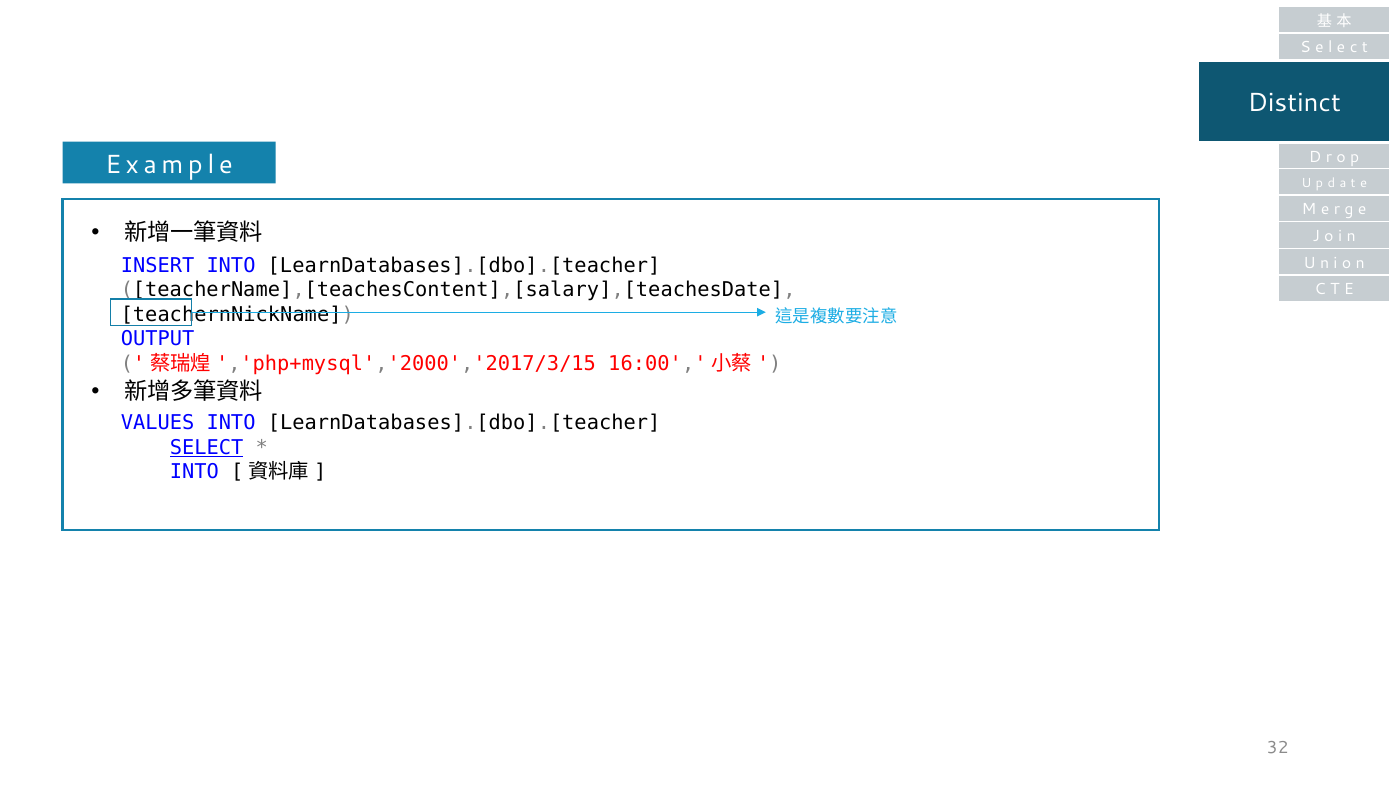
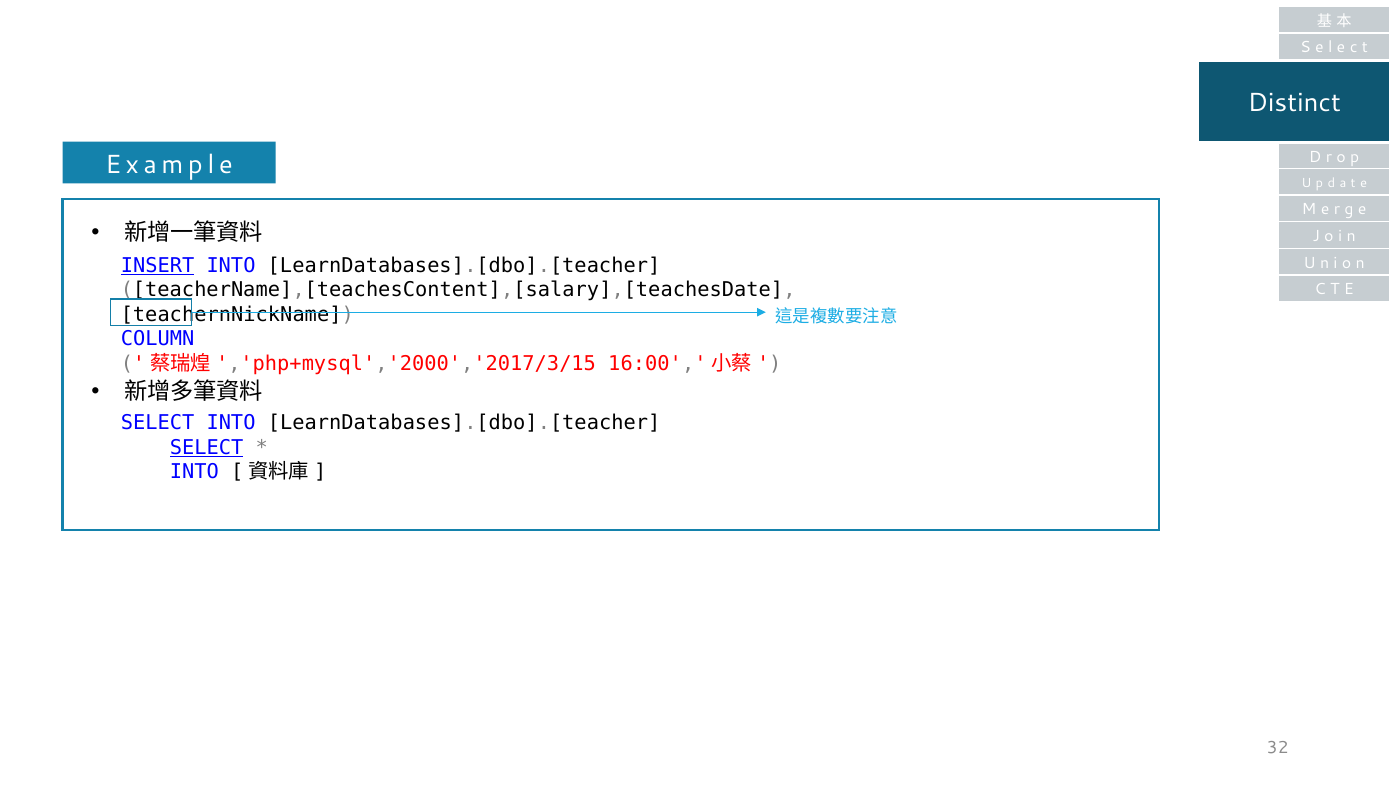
INSERT underline: none -> present
OUTPUT: OUTPUT -> COLUMN
VALUES at (158, 423): VALUES -> SELECT
